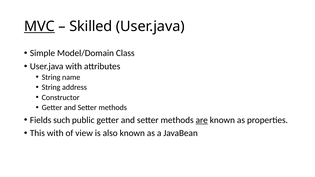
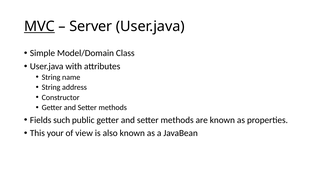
Skilled: Skilled -> Server
are underline: present -> none
This with: with -> your
